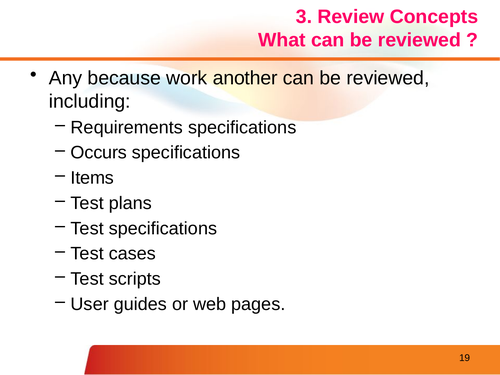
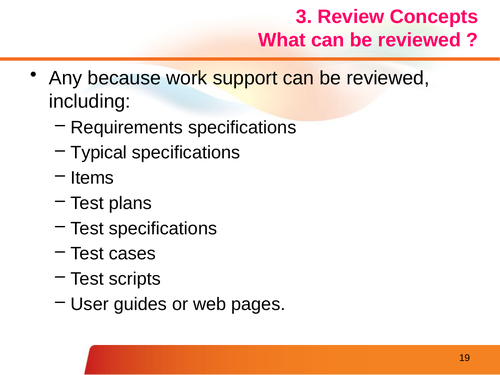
another: another -> support
Occurs: Occurs -> Typical
